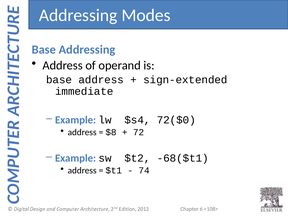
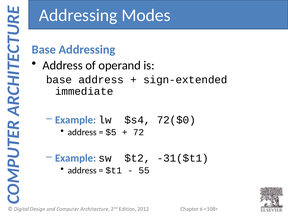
$8: $8 -> $5
-68($t1: -68($t1 -> -31($t1
74: 74 -> 55
